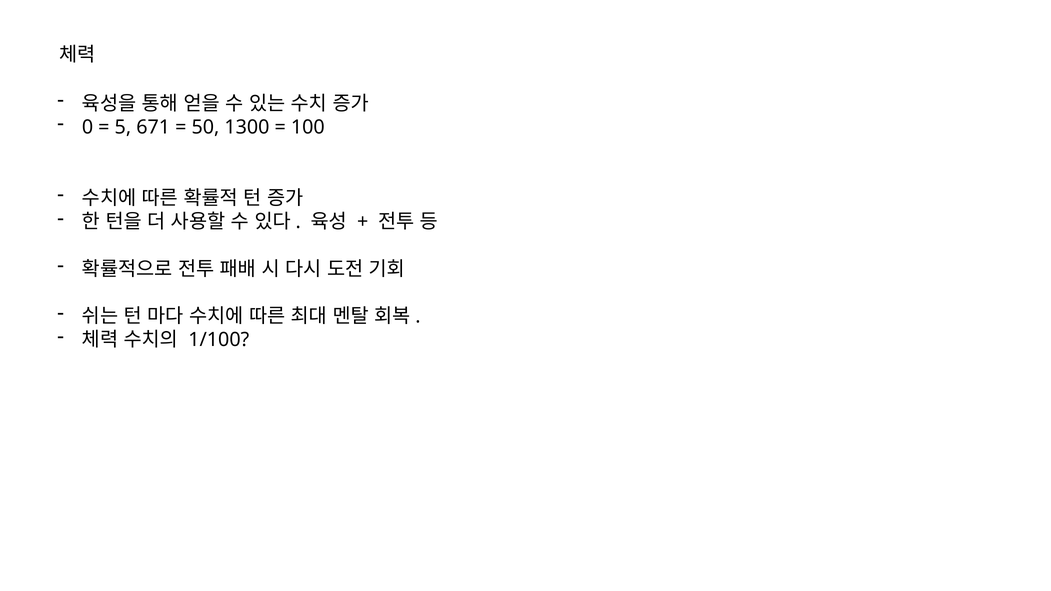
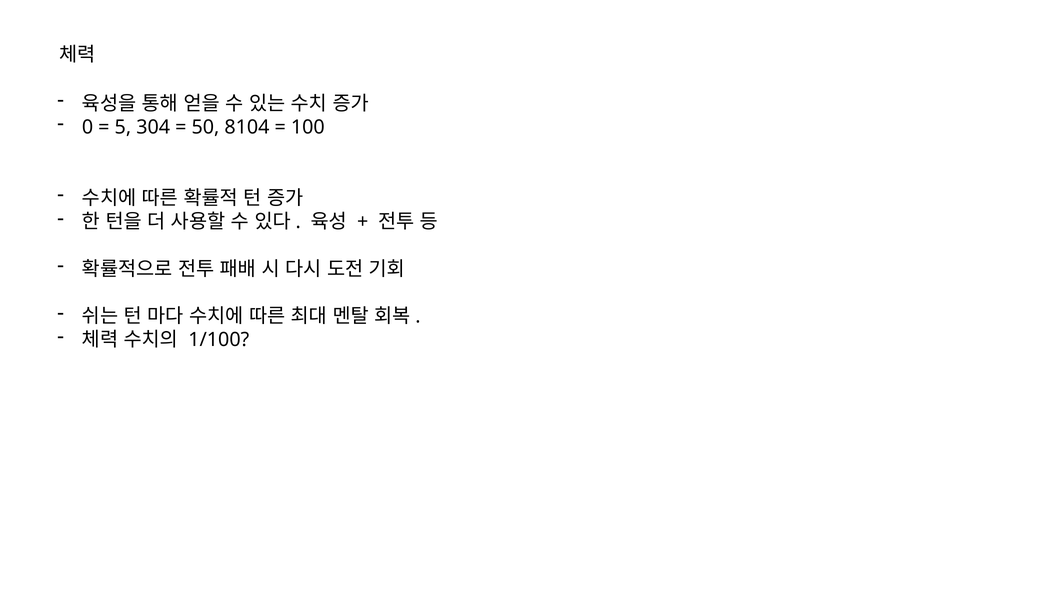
671: 671 -> 304
1300: 1300 -> 8104
